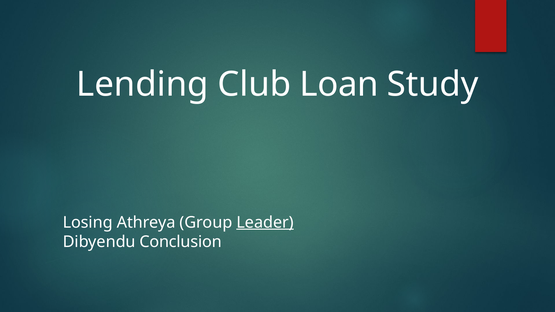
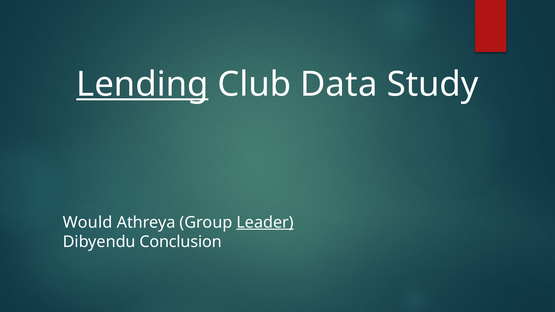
Lending underline: none -> present
Loan: Loan -> Data
Losing: Losing -> Would
